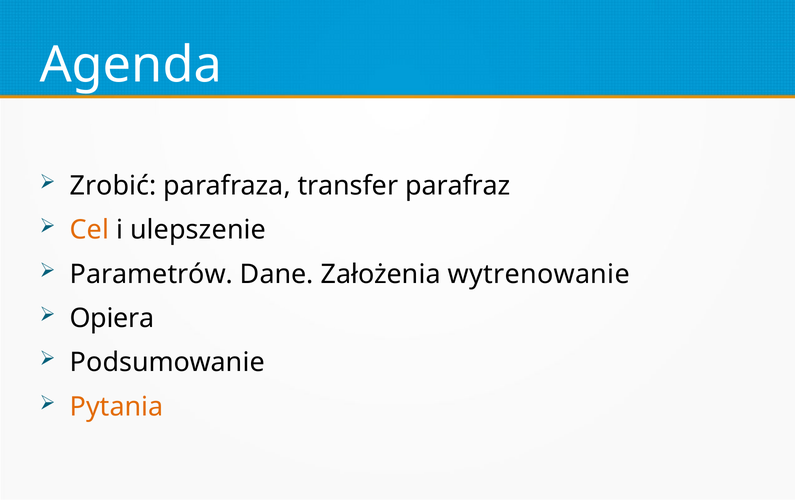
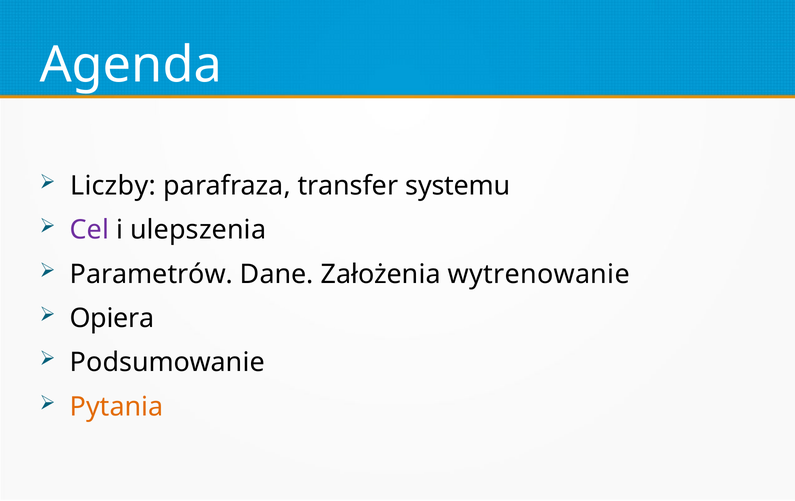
Zrobić: Zrobić -> Liczby
parafraz: parafraz -> systemu
Cel colour: orange -> purple
ulepszenie: ulepszenie -> ulepszenia
